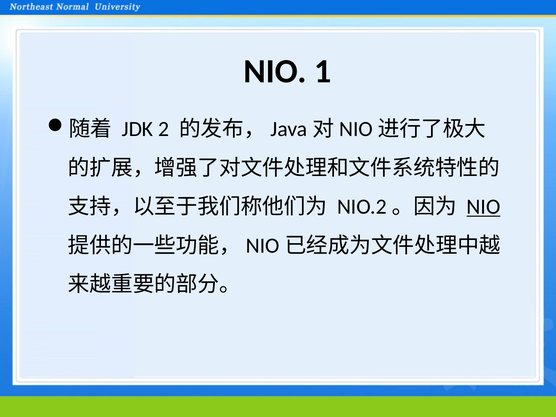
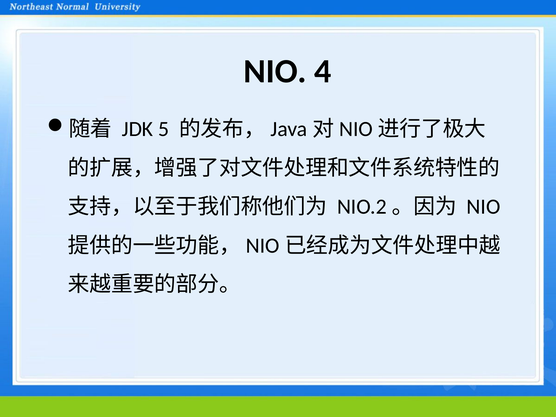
1: 1 -> 4
2: 2 -> 5
NIO at (483, 207) underline: present -> none
